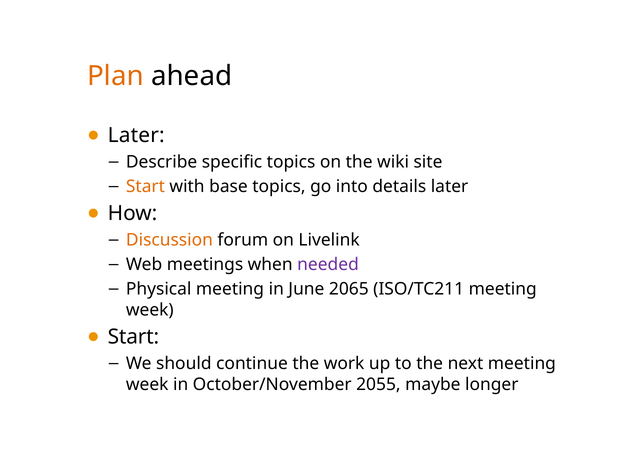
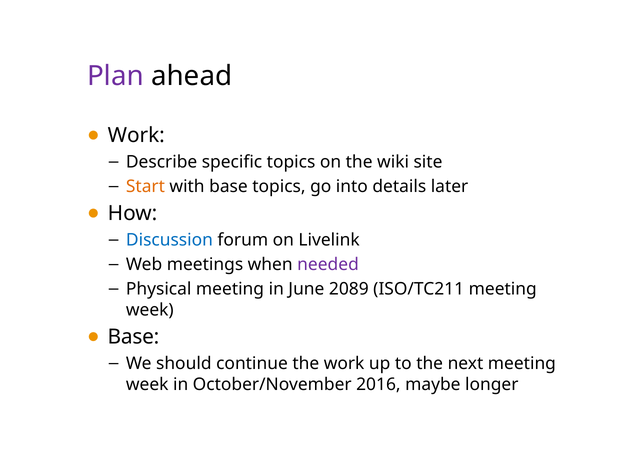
Plan colour: orange -> purple
Later at (136, 135): Later -> Work
Discussion colour: orange -> blue
2065: 2065 -> 2089
Start at (133, 337): Start -> Base
2055: 2055 -> 2016
